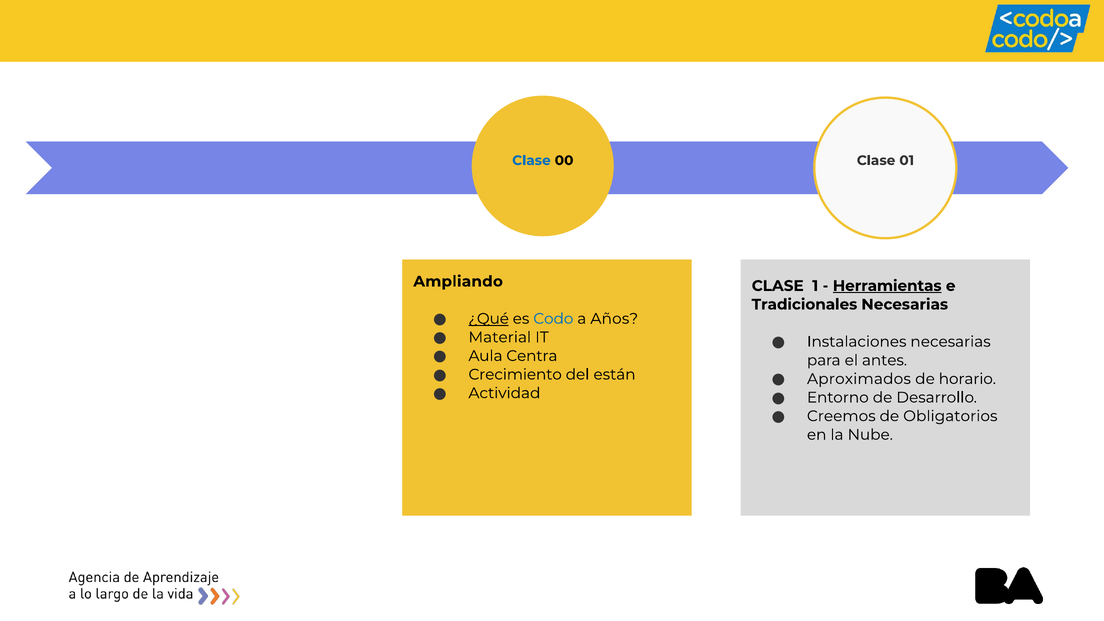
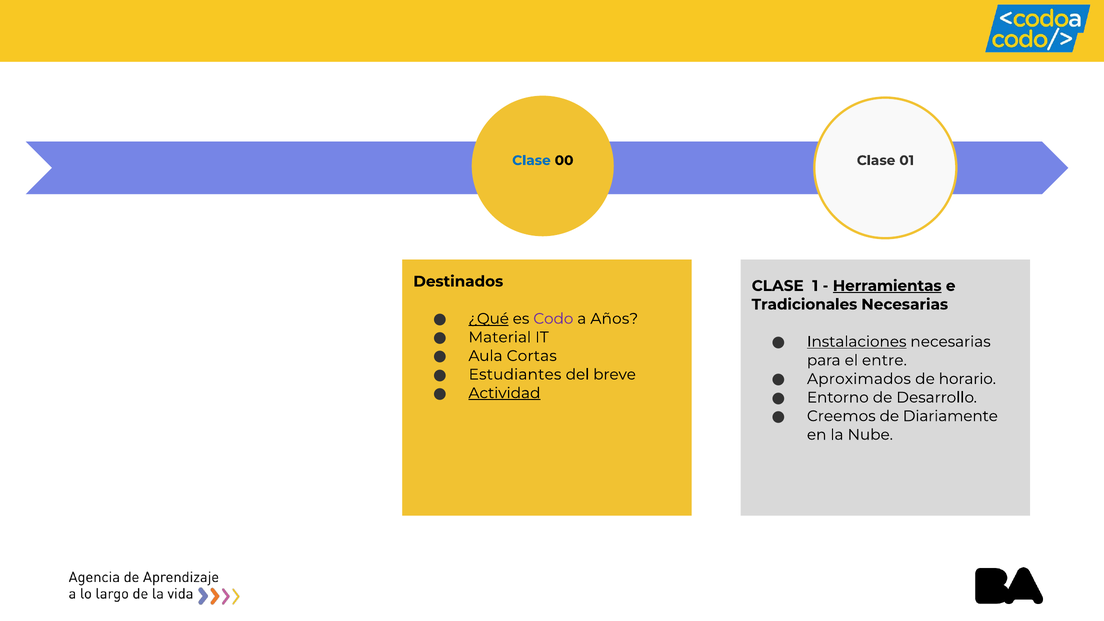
Ampliando: Ampliando -> Destinados
Codo colour: blue -> purple
Instalaciones underline: none -> present
Centra: Centra -> Cortas
antes: antes -> entre
Crecimiento: Crecimiento -> Estudiantes
están: están -> breve
Actividad underline: none -> present
Obligatorios: Obligatorios -> Diariamente
